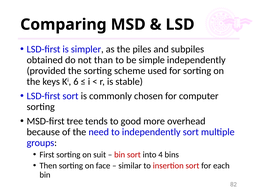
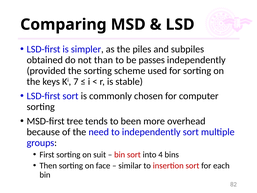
simple: simple -> passes
6: 6 -> 7
good: good -> been
